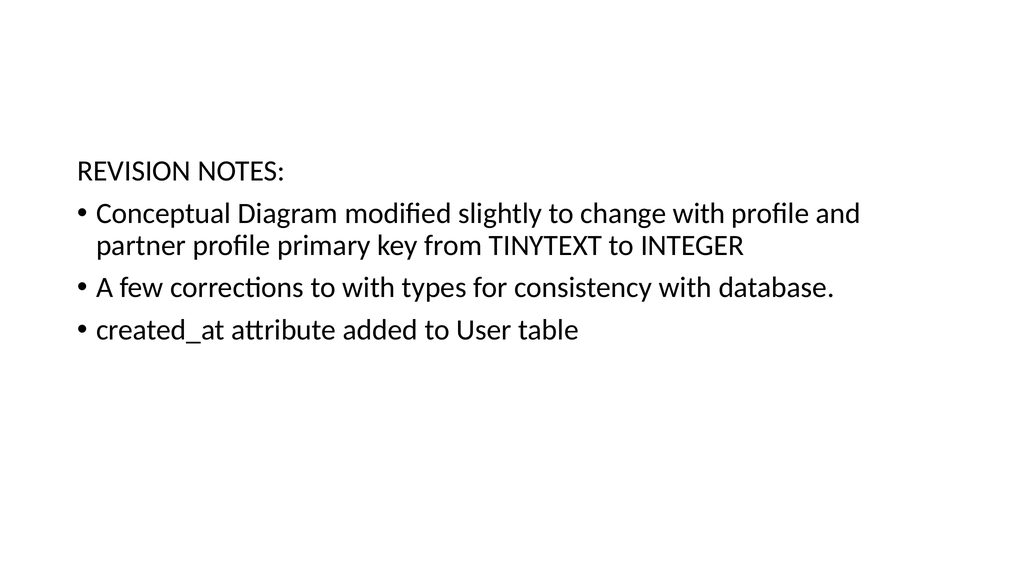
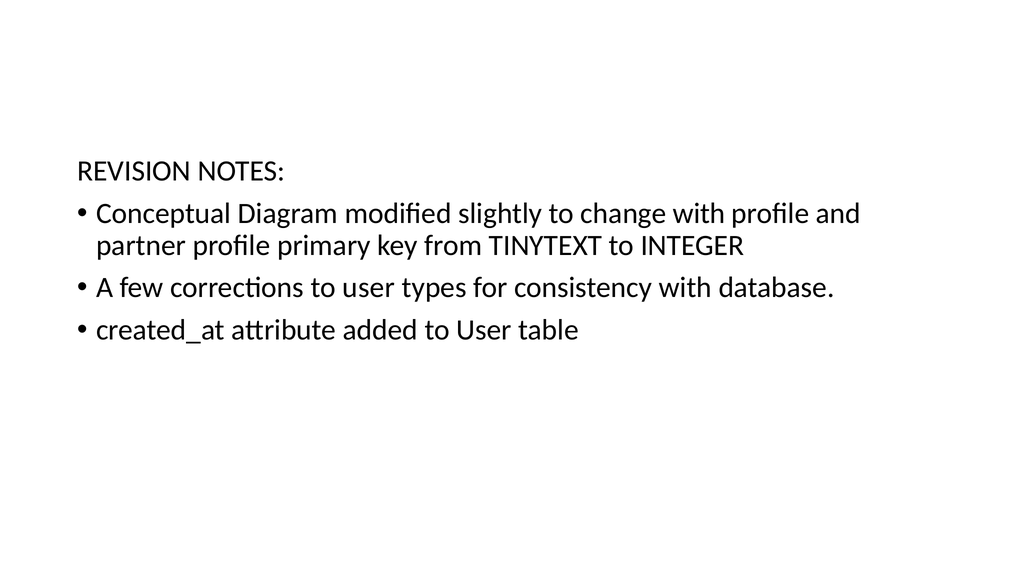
corrections to with: with -> user
